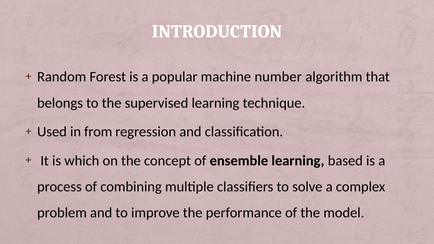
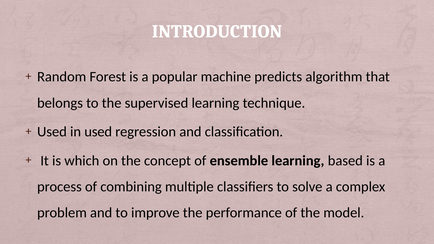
number: number -> predicts
in from: from -> used
